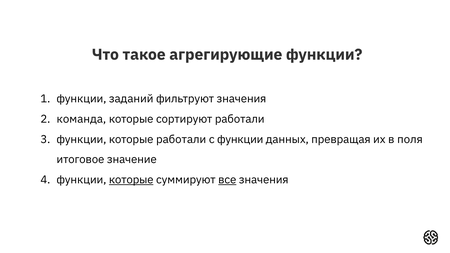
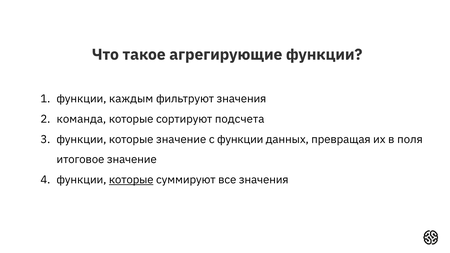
заданий: заданий -> каждым
сортируют работали: работали -> подсчета
которые работали: работали -> значение
все underline: present -> none
